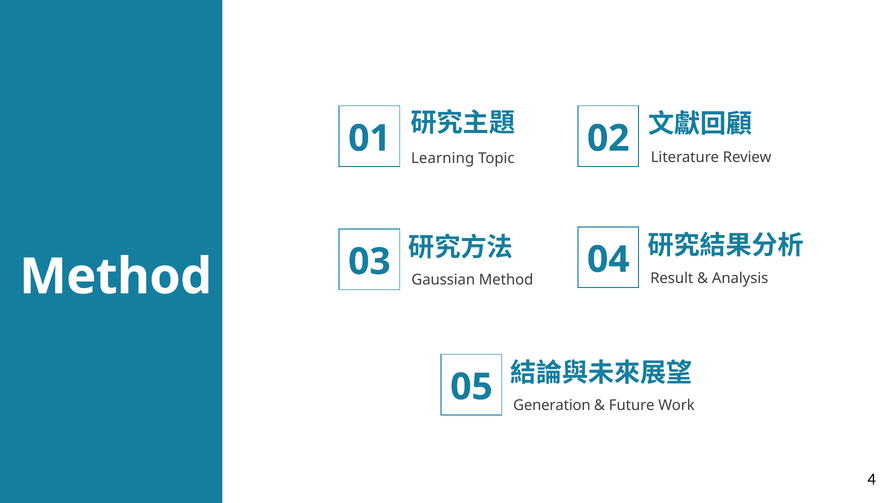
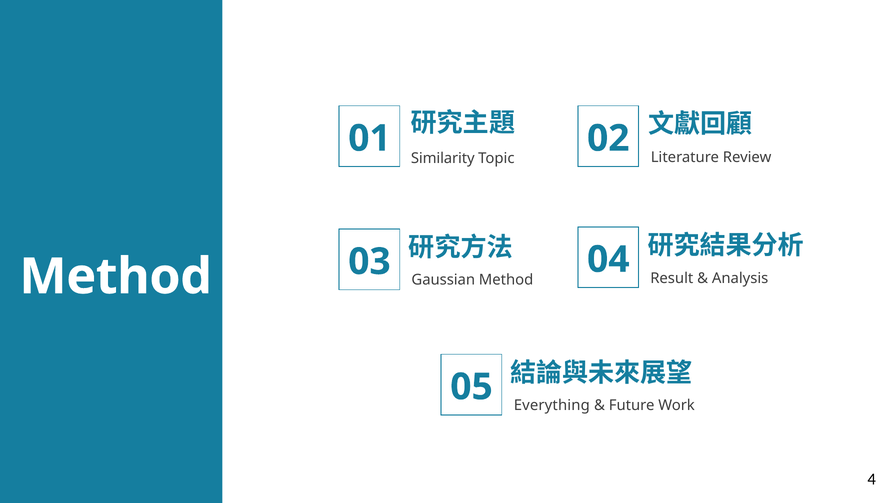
Learning: Learning -> Similarity
Generation: Generation -> Everything
